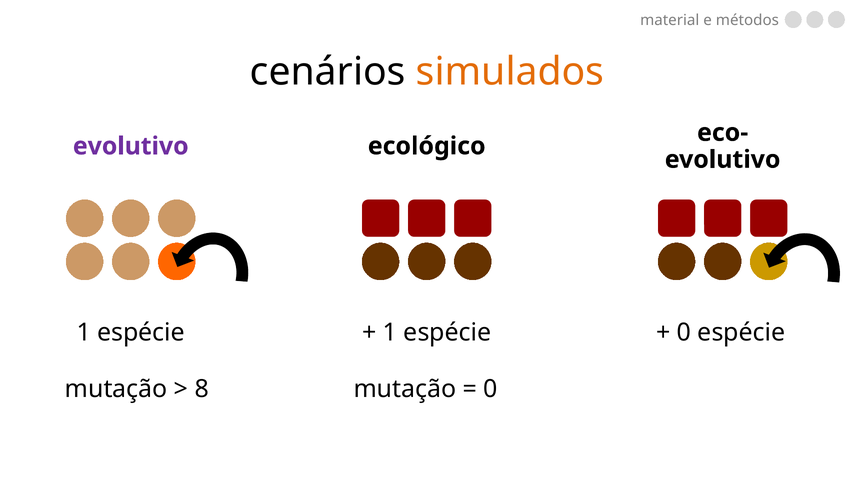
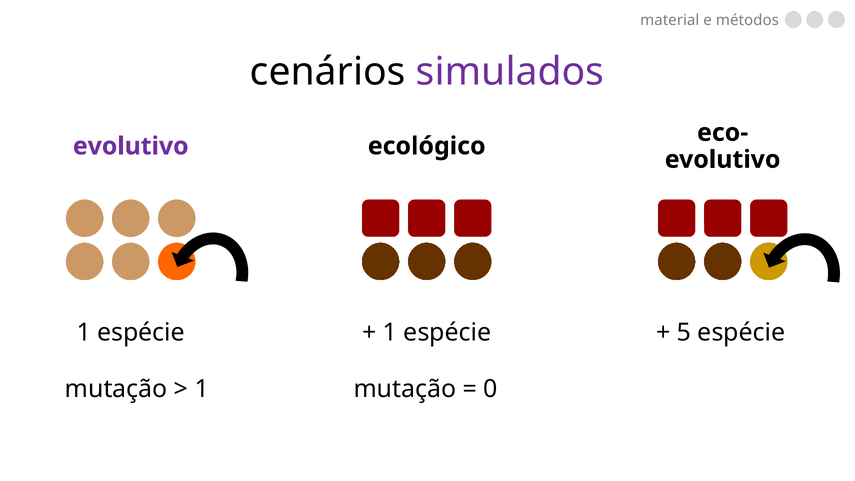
simulados colour: orange -> purple
0 at (684, 332): 0 -> 5
8 at (202, 389): 8 -> 1
